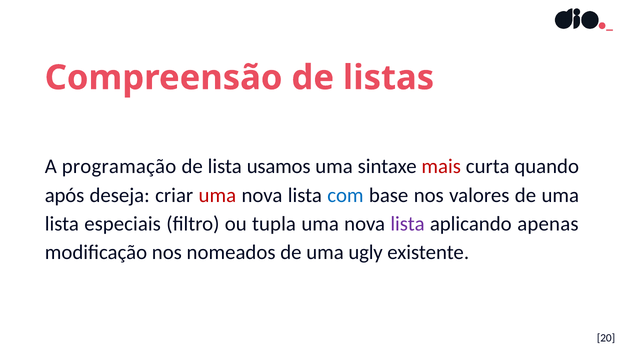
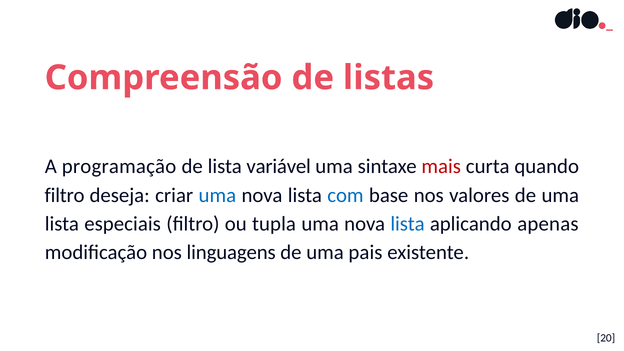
usamos: usamos -> variável
após at (65, 195): após -> filtro
uma at (217, 195) colour: red -> blue
lista at (408, 224) colour: purple -> blue
nomeados: nomeados -> linguagens
ugly: ugly -> pais
